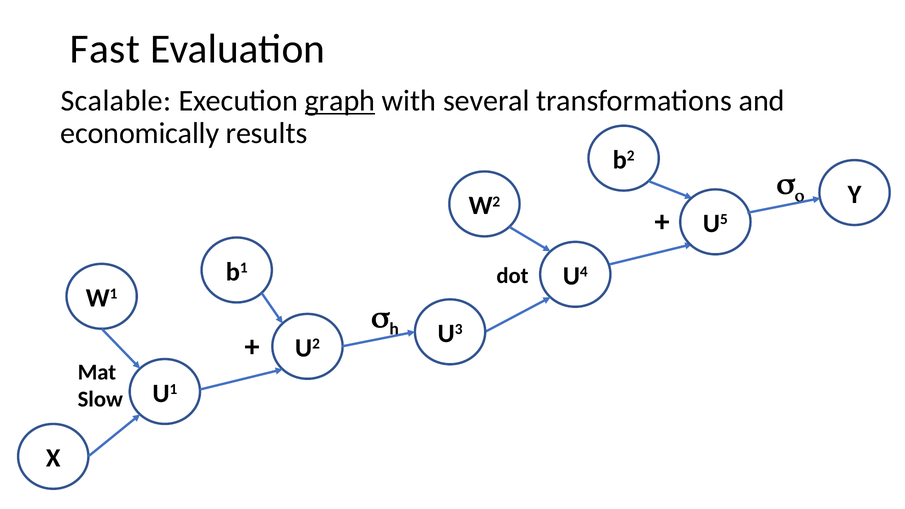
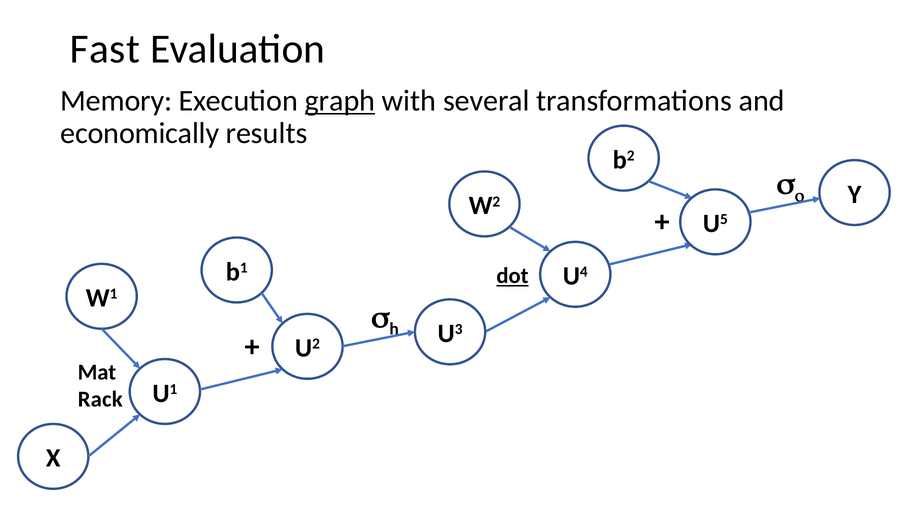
Scalable: Scalable -> Memory
dot underline: none -> present
Slow: Slow -> Rack
